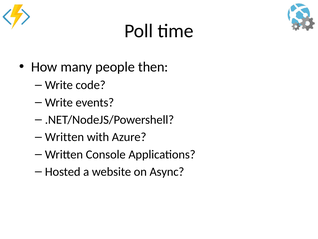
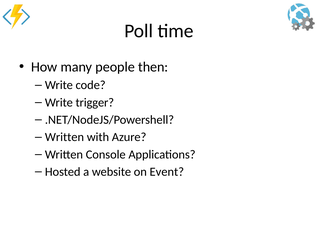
events: events -> trigger
Async: Async -> Event
